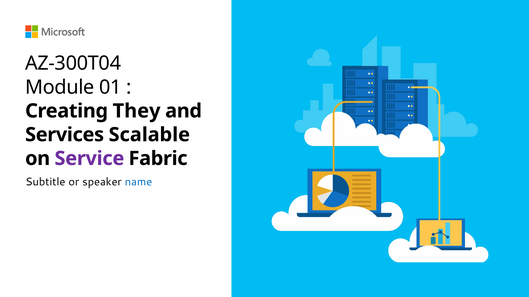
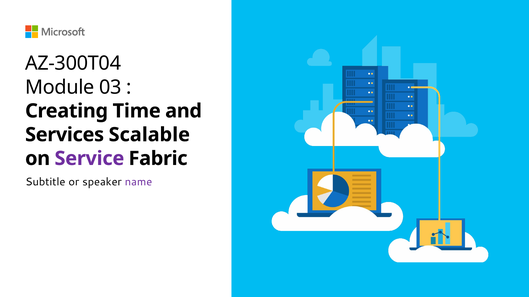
01: 01 -> 03
They: They -> Time
name colour: blue -> purple
